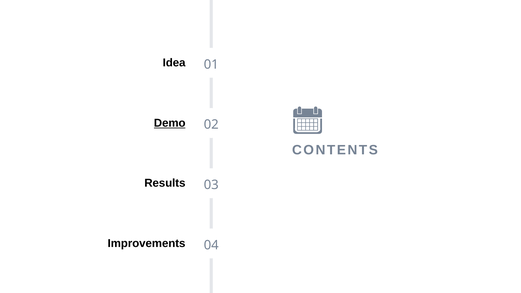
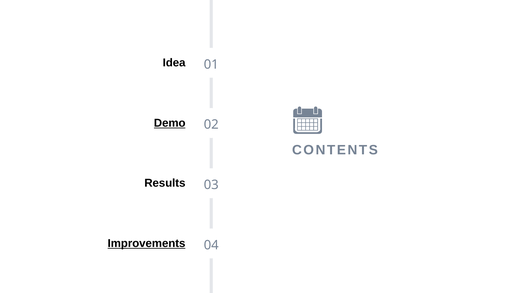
Improvements underline: none -> present
